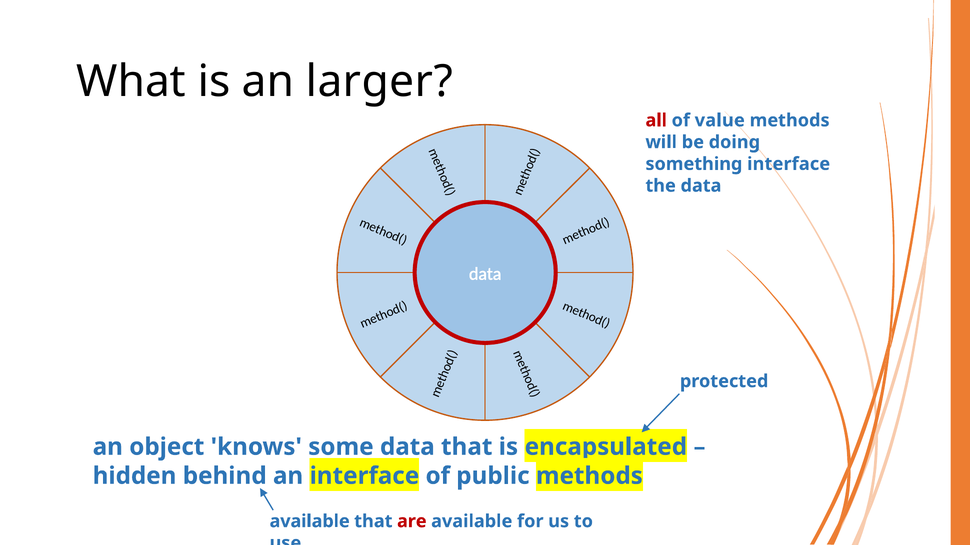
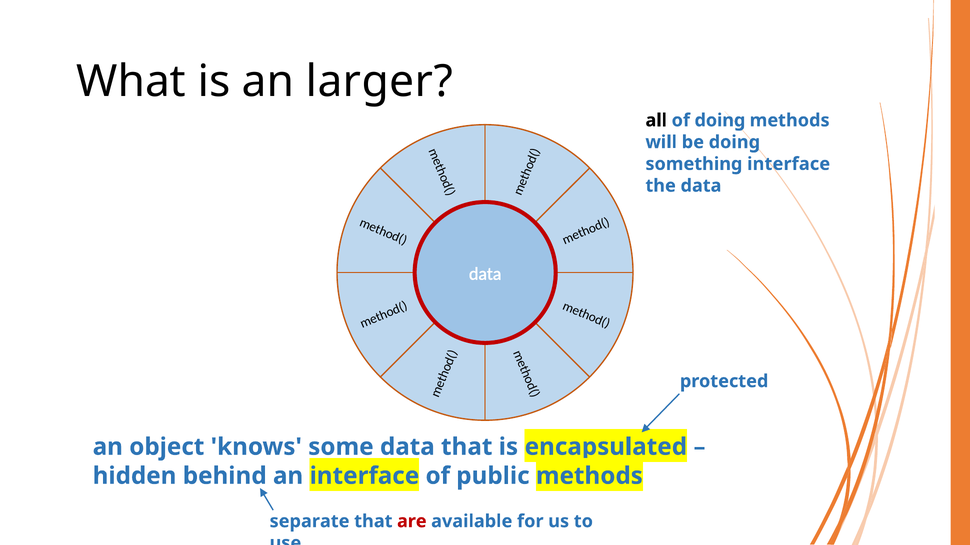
all colour: red -> black
of value: value -> doing
available at (310, 522): available -> separate
